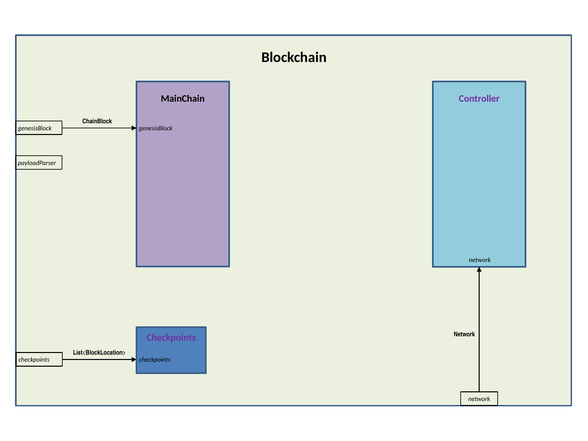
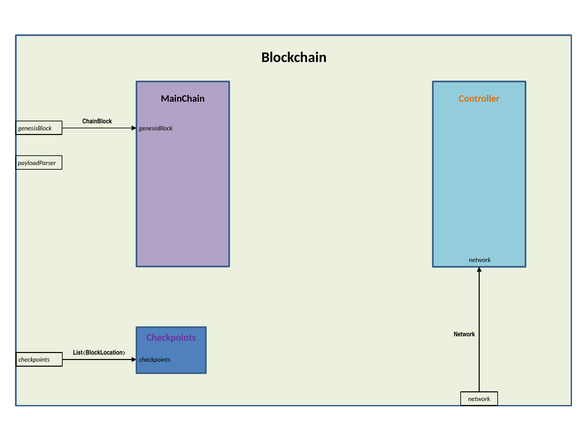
Controller colour: purple -> orange
